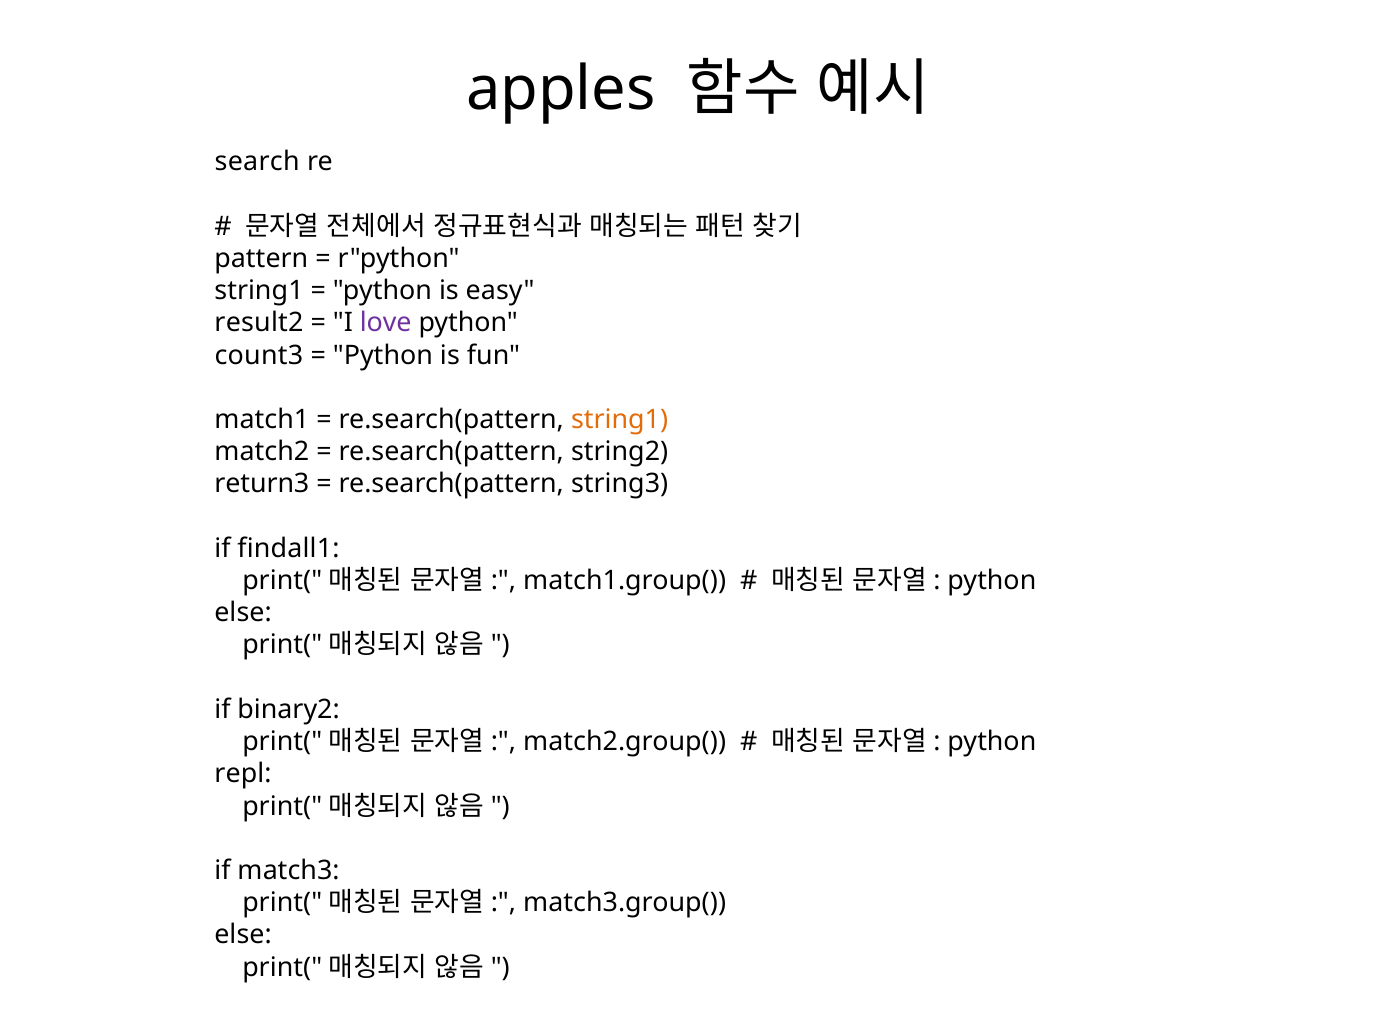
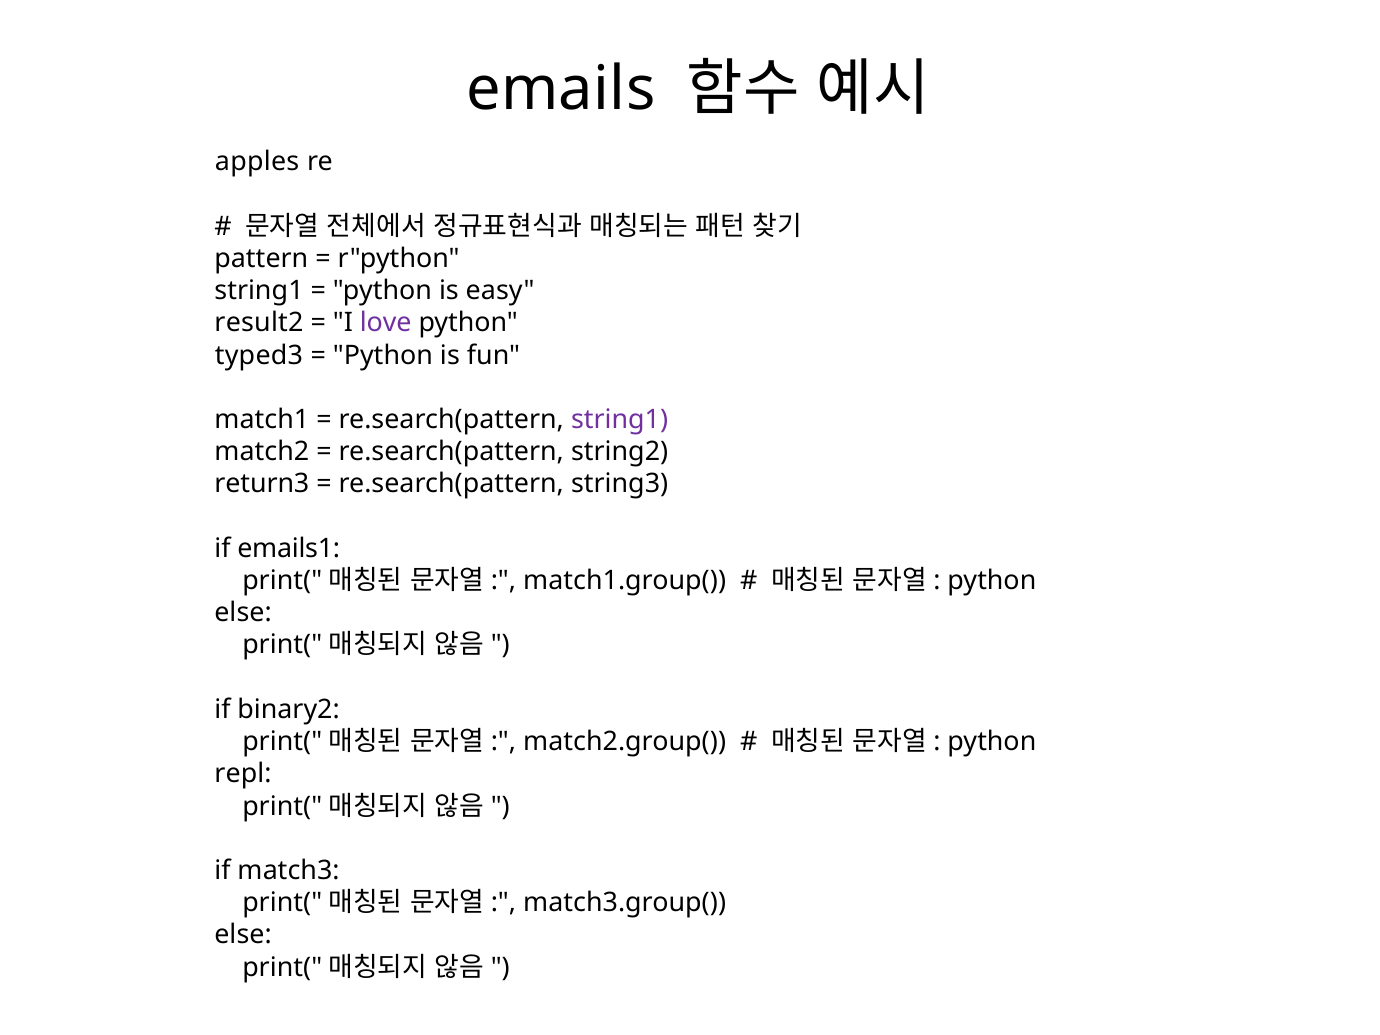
apples: apples -> emails
search: search -> apples
count3: count3 -> typed3
string1 at (620, 420) colour: orange -> purple
findall1: findall1 -> emails1
